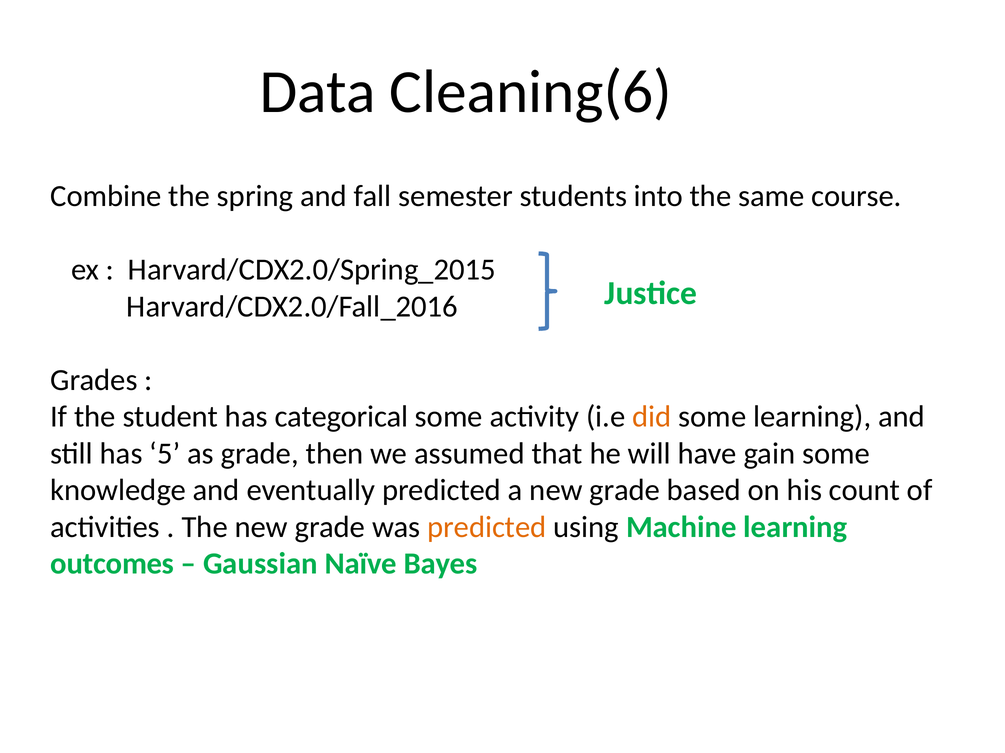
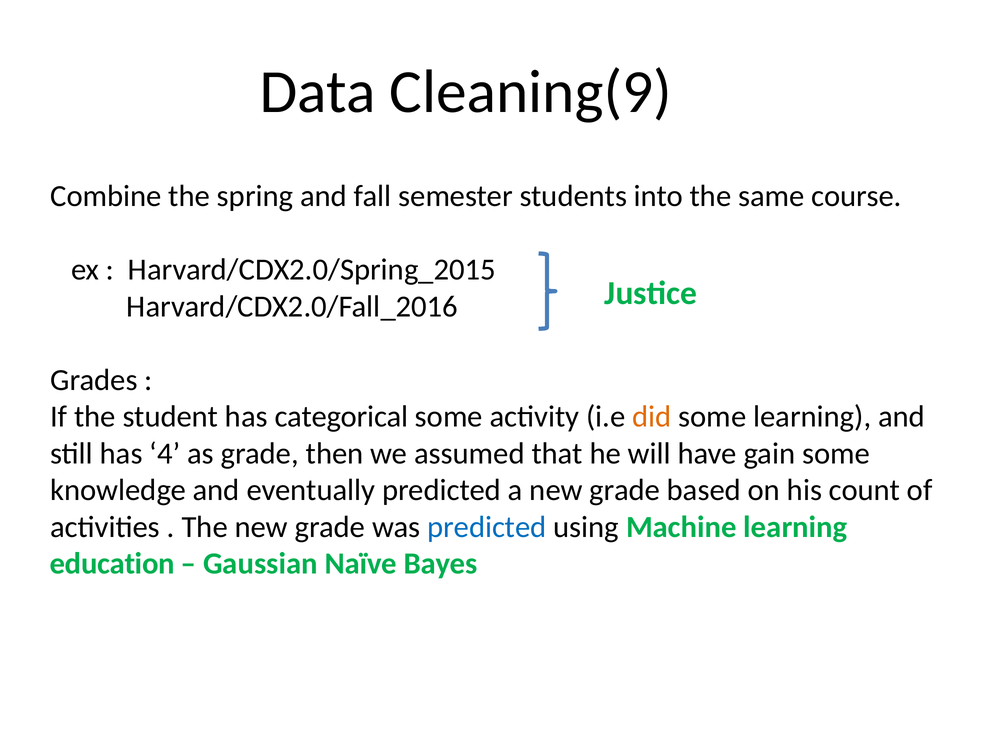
Cleaning(6: Cleaning(6 -> Cleaning(9
5: 5 -> 4
predicted at (487, 528) colour: orange -> blue
outcomes: outcomes -> education
